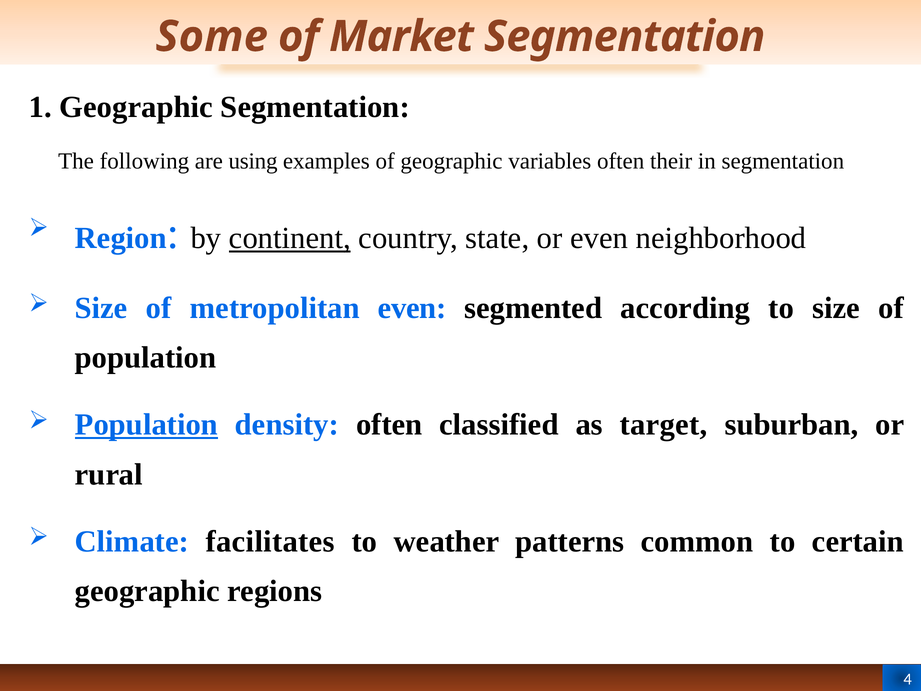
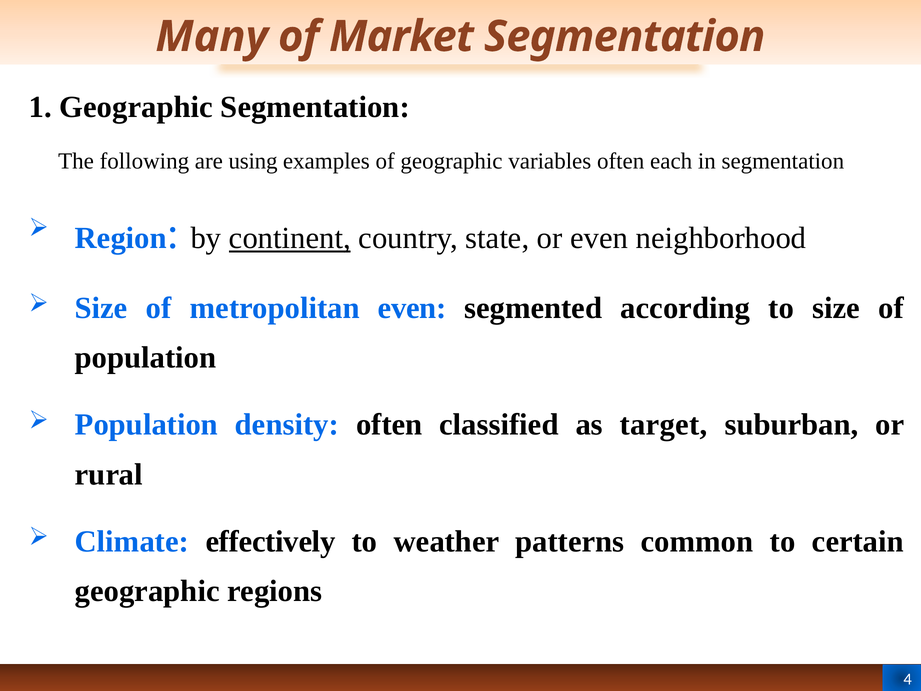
Some: Some -> Many
their: their -> each
Population at (146, 425) underline: present -> none
facilitates: facilitates -> effectively
